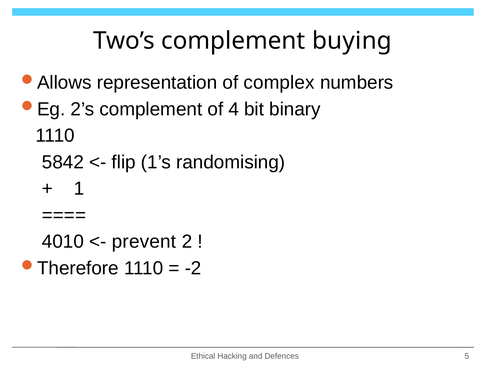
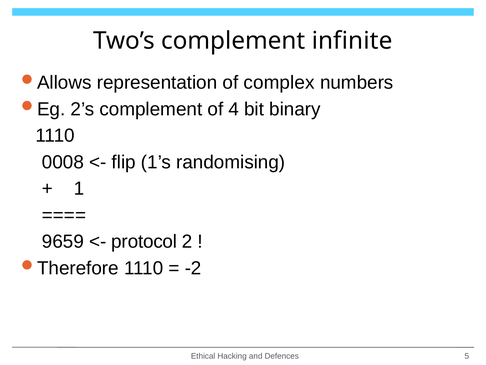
buying: buying -> infinite
5842: 5842 -> 0008
4010: 4010 -> 9659
prevent: prevent -> protocol
